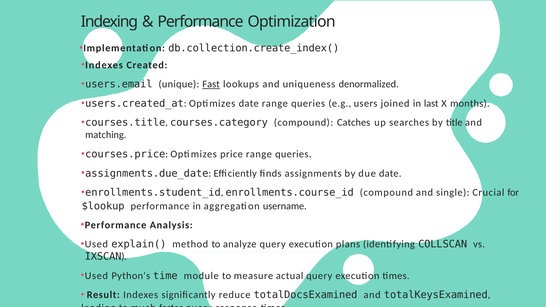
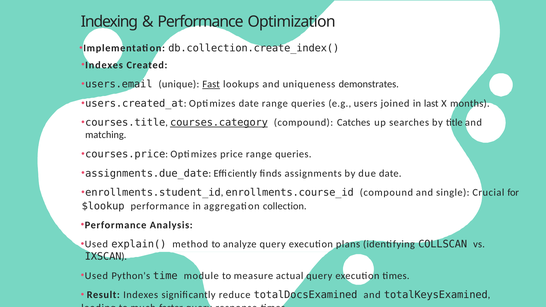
denormalized: denormalized -> demonstrates
courses.category underline: none -> present
username: username -> collection
